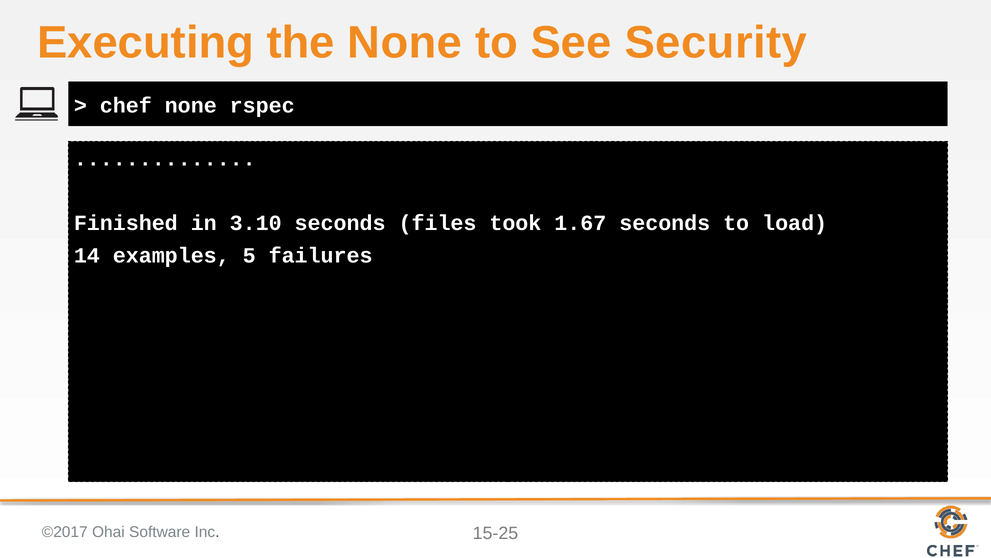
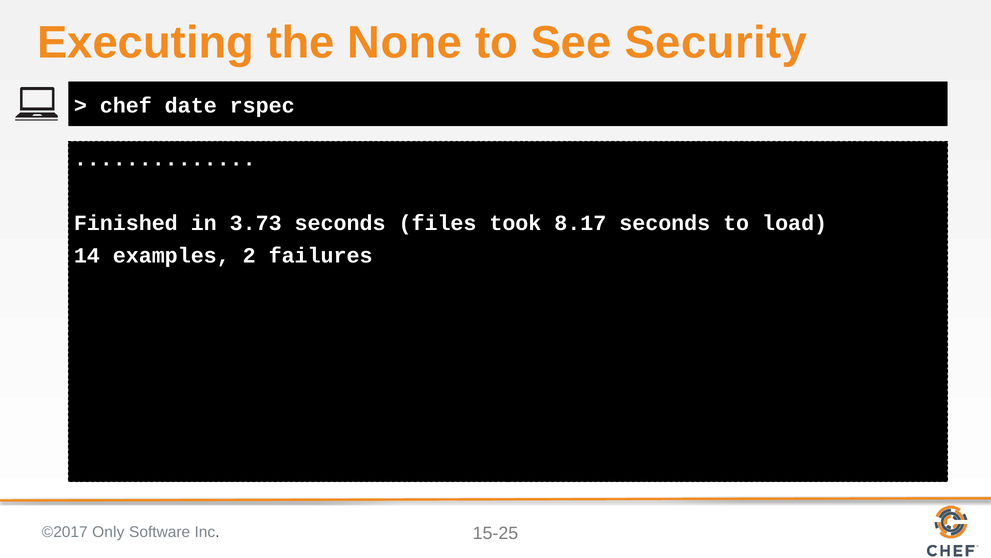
chef none: none -> date
3.10: 3.10 -> 3.73
1.67: 1.67 -> 8.17
5: 5 -> 2
Ohai: Ohai -> Only
